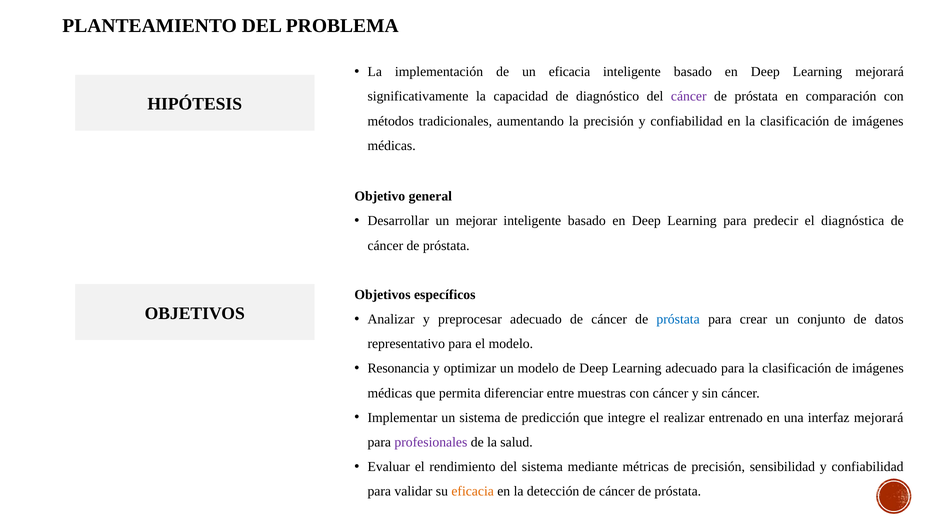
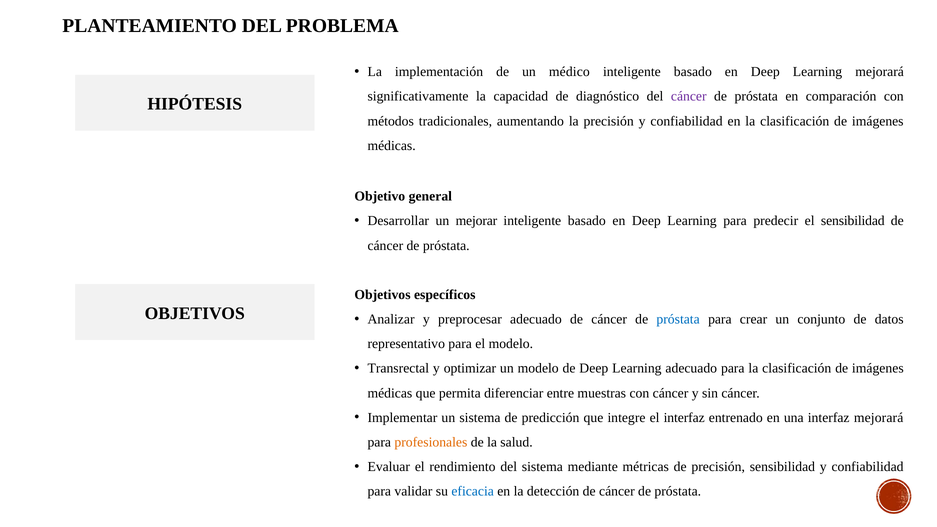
un eficacia: eficacia -> médico
el diagnóstica: diagnóstica -> sensibilidad
Resonancia: Resonancia -> Transrectal
el realizar: realizar -> interfaz
profesionales colour: purple -> orange
eficacia at (473, 492) colour: orange -> blue
